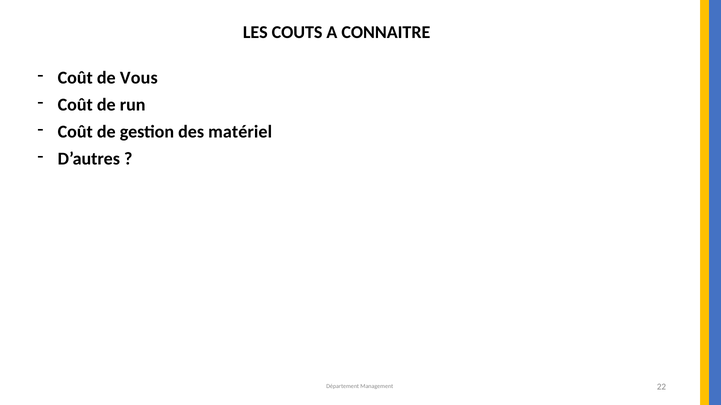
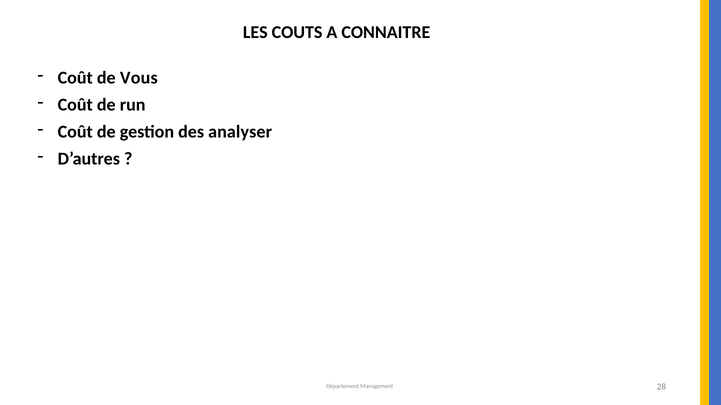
matériel: matériel -> analyser
22: 22 -> 28
